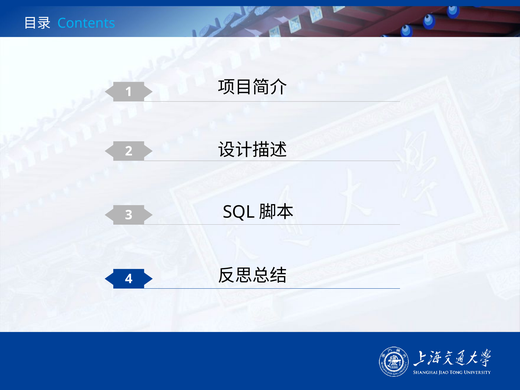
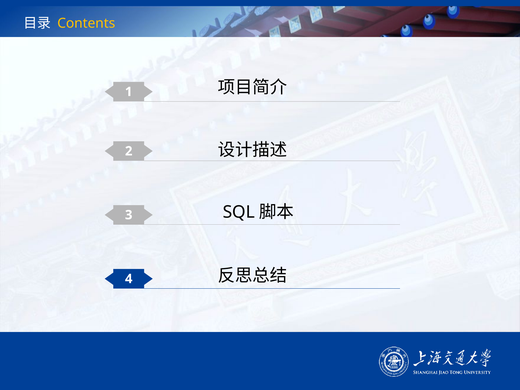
Contents colour: light blue -> yellow
